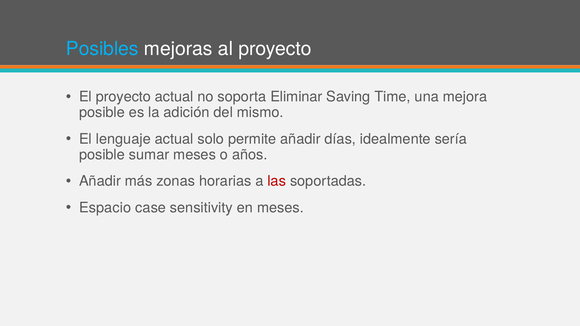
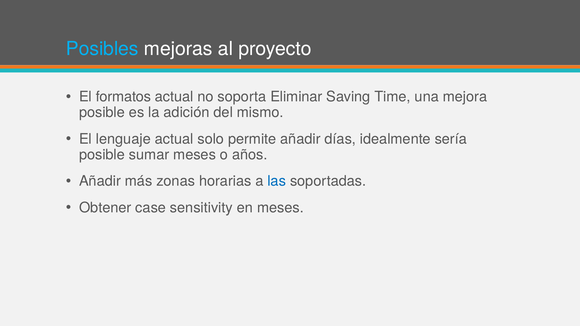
El proyecto: proyecto -> formatos
las colour: red -> blue
Espacio: Espacio -> Obtener
